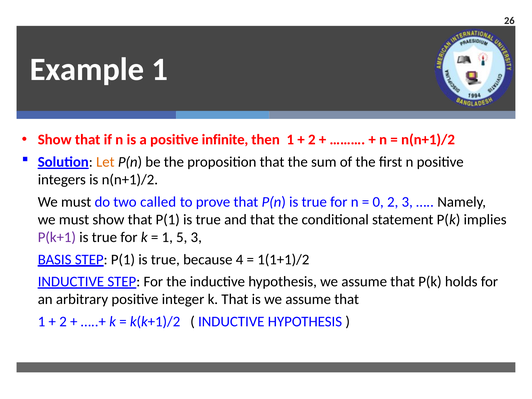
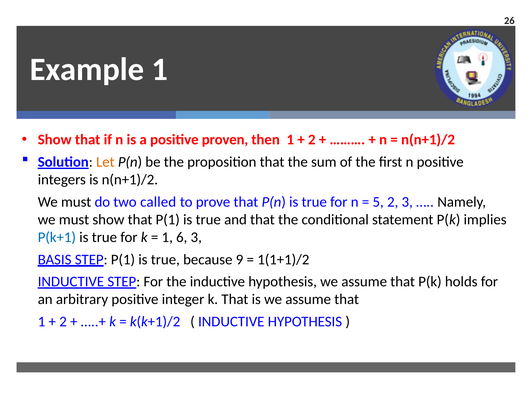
infinite: infinite -> proven
0: 0 -> 5
P(k+1 colour: purple -> blue
5: 5 -> 6
4: 4 -> 9
